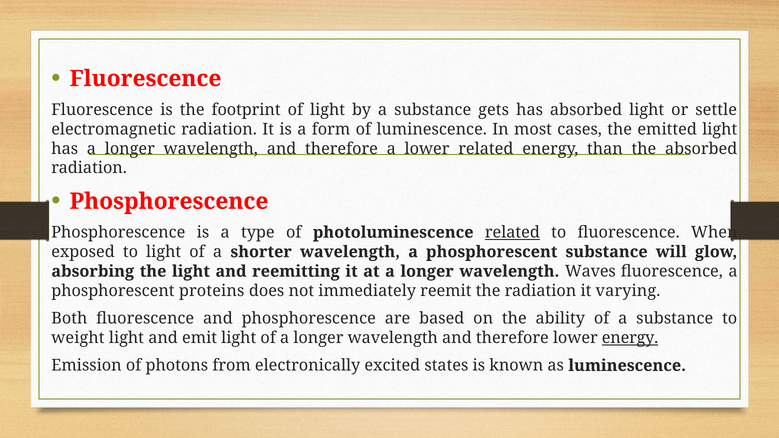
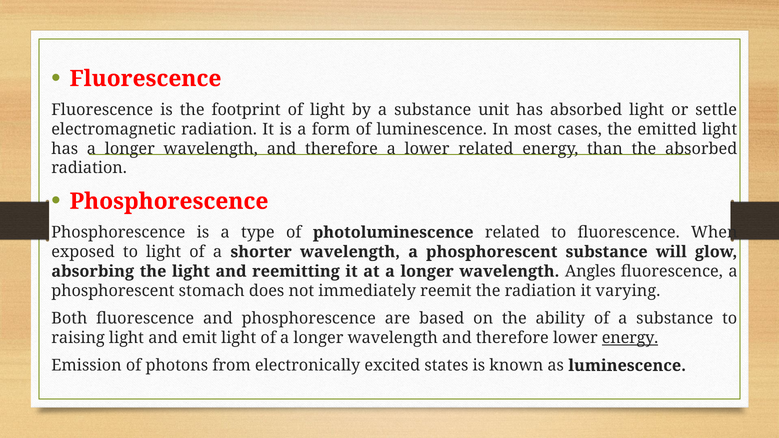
gets: gets -> unit
related at (512, 232) underline: present -> none
Waves: Waves -> Angles
proteins: proteins -> stomach
weight: weight -> raising
